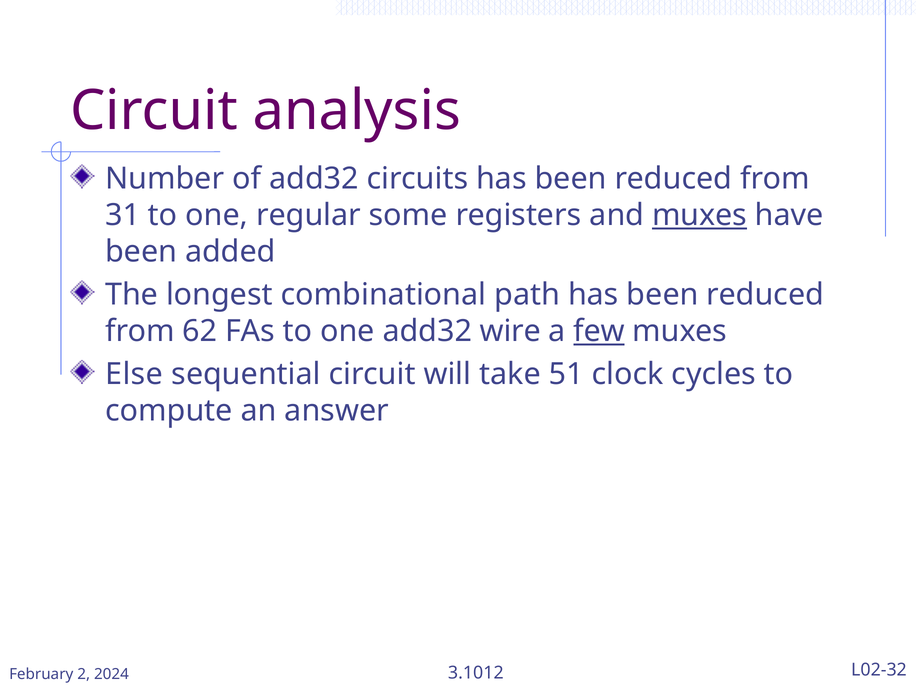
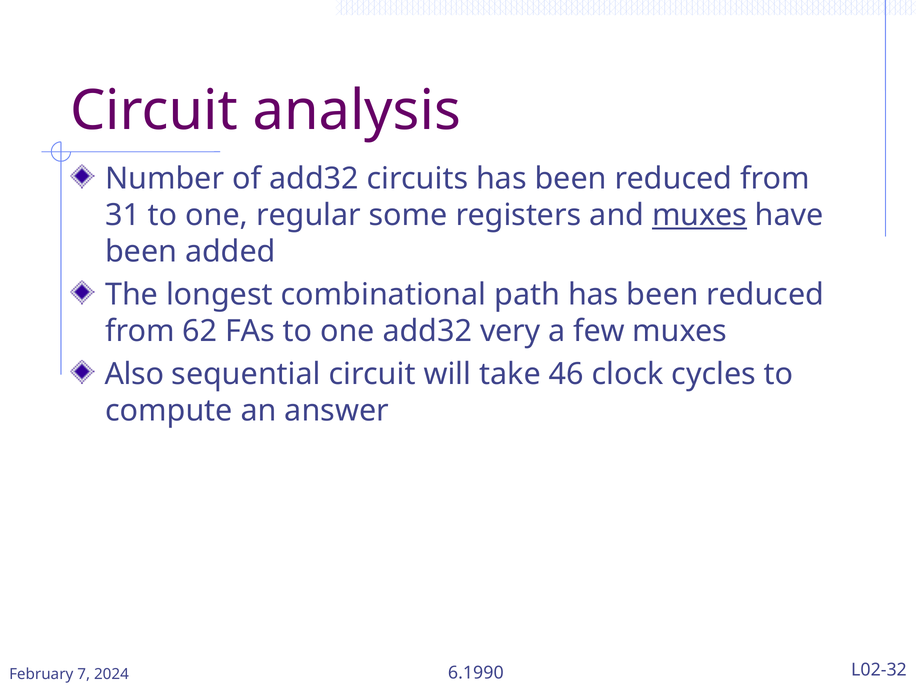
wire: wire -> very
few underline: present -> none
Else: Else -> Also
51: 51 -> 46
2: 2 -> 7
3.1012: 3.1012 -> 6.1990
